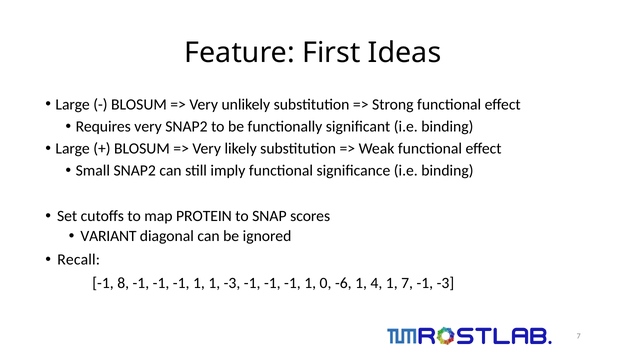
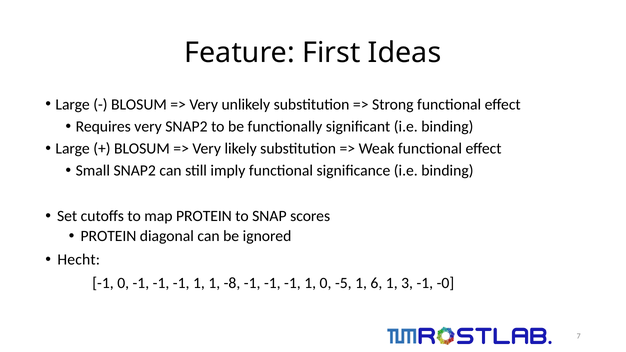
VARIANT at (109, 236): VARIANT -> PROTEIN
Recall: Recall -> Hecht
-1 8: 8 -> 0
1 -3: -3 -> -8
-6: -6 -> -5
4: 4 -> 6
1 7: 7 -> 3
-1 -3: -3 -> -0
